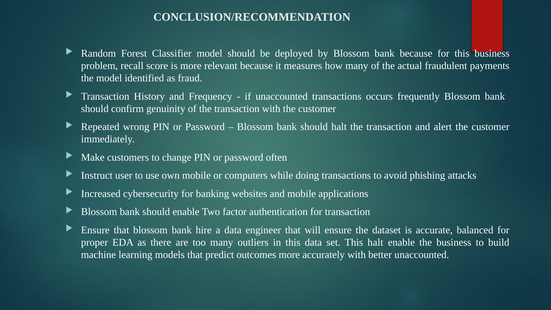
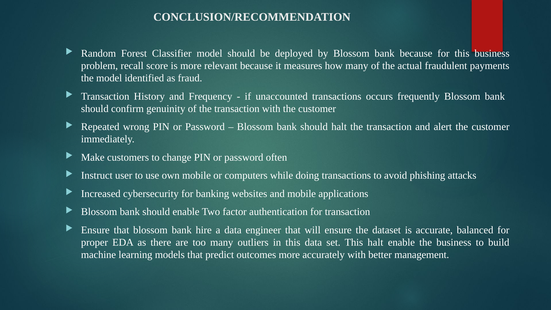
better unaccounted: unaccounted -> management
